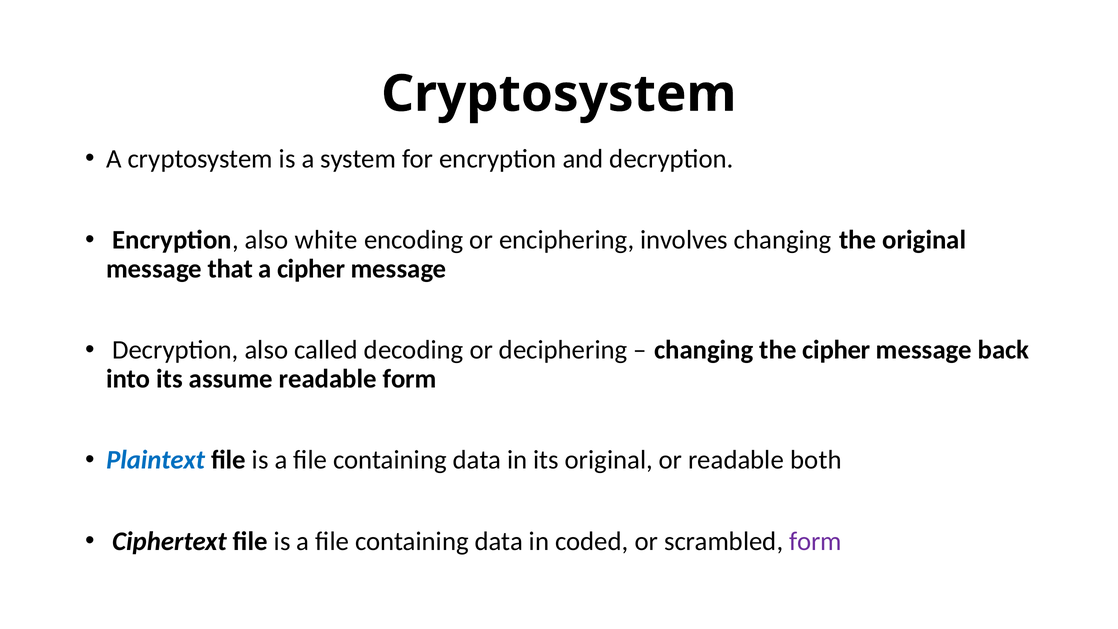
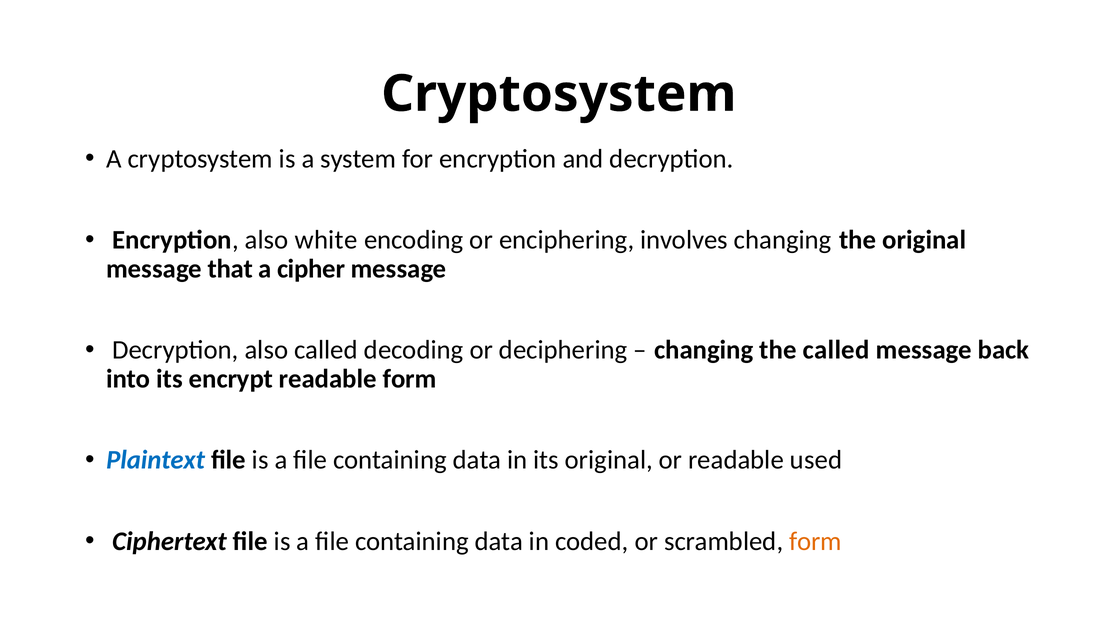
the cipher: cipher -> called
assume: assume -> encrypt
both: both -> used
form at (816, 541) colour: purple -> orange
